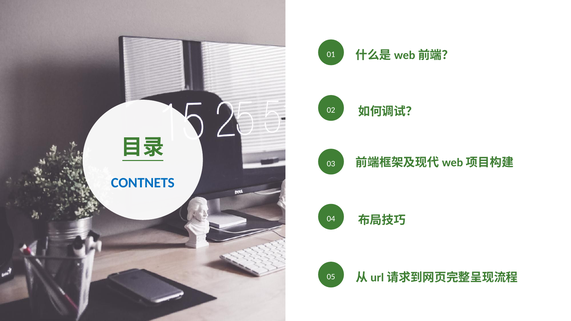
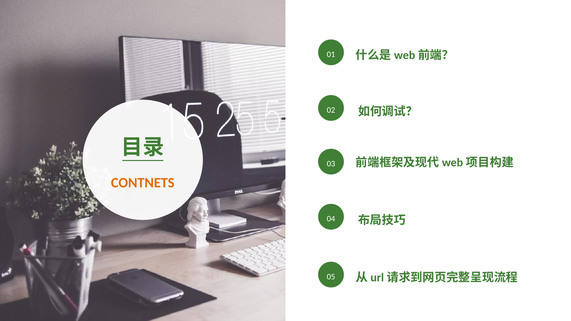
CONTNETS colour: blue -> orange
